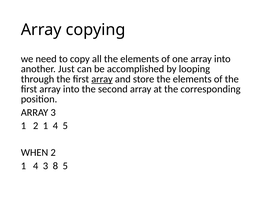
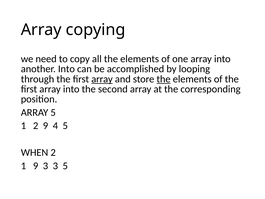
another Just: Just -> Into
the at (164, 79) underline: none -> present
ARRAY 3: 3 -> 5
1 2 1: 1 -> 9
4 at (36, 166): 4 -> 9
3 8: 8 -> 3
